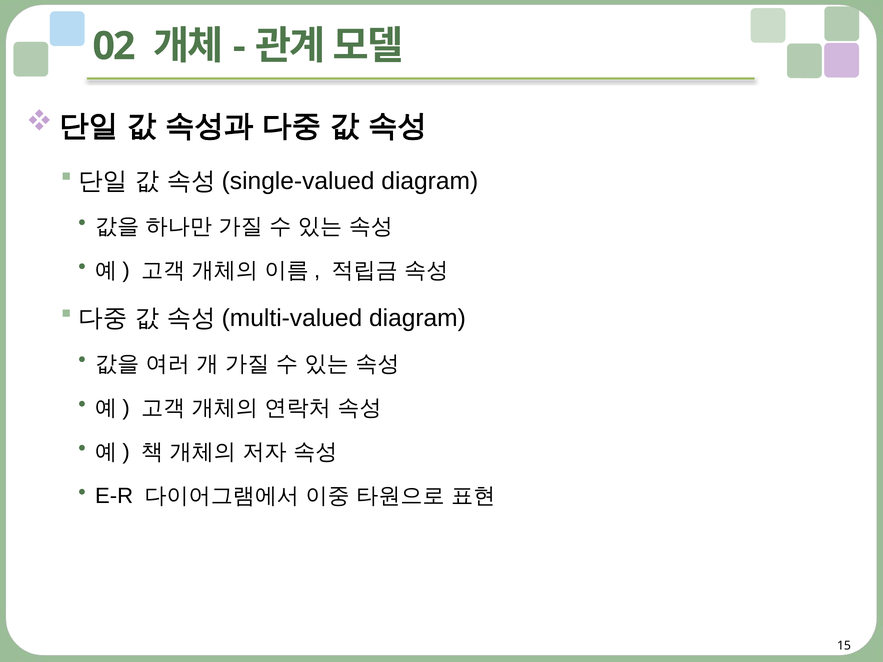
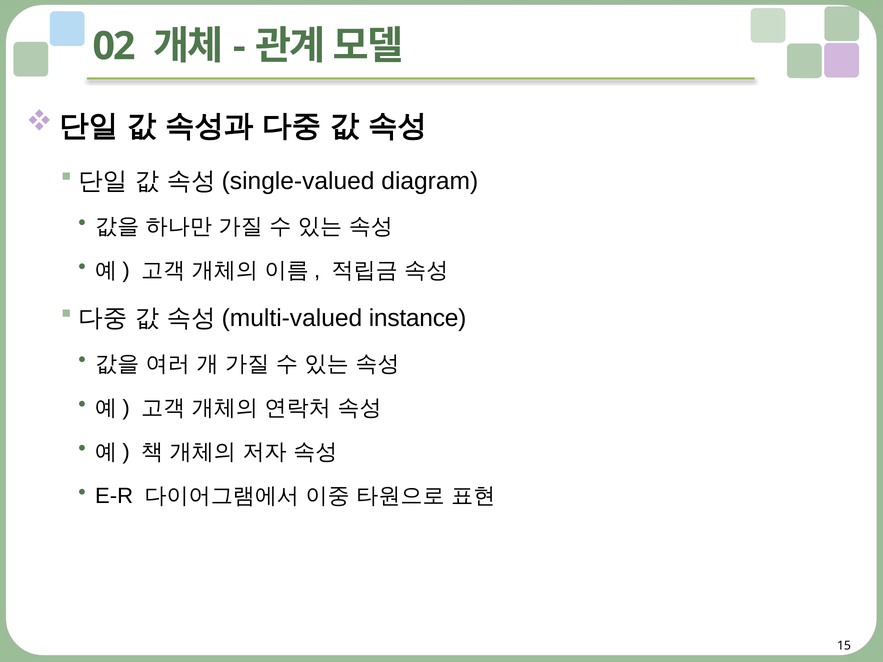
diagram at (417, 318): diagram -> instance
